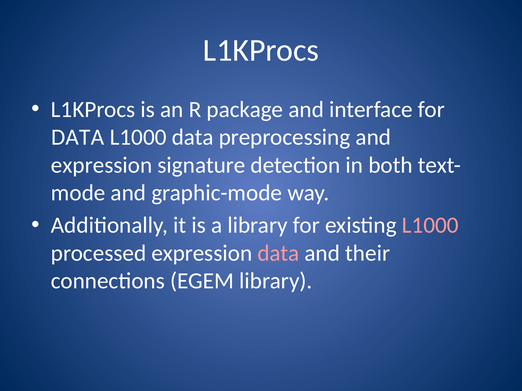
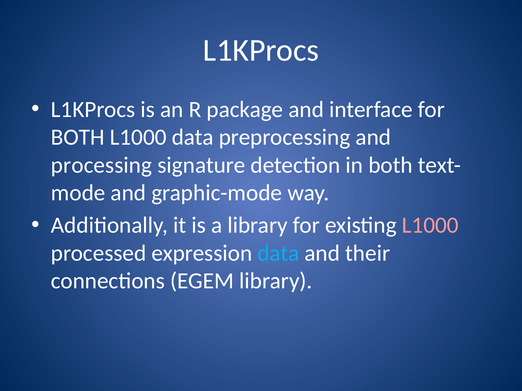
DATA at (78, 137): DATA -> BOTH
expression at (102, 165): expression -> processing
data at (278, 254) colour: pink -> light blue
